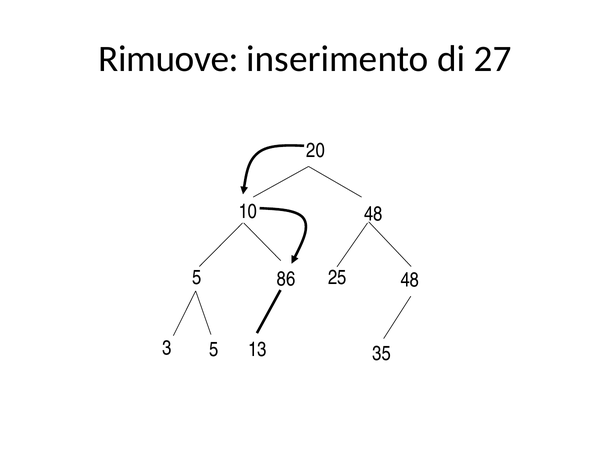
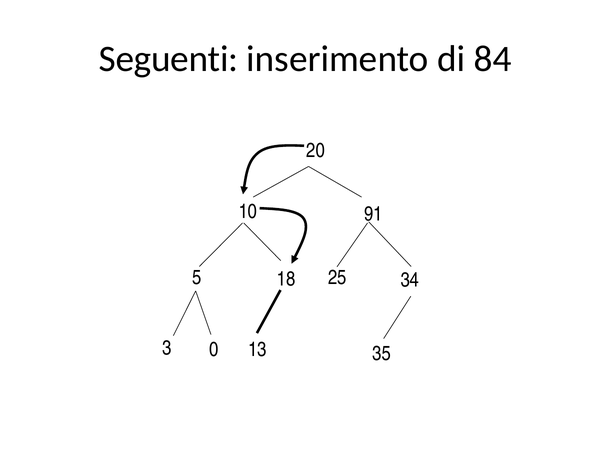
Rimuove: Rimuove -> Seguenti
27: 27 -> 84
10 48: 48 -> 91
86: 86 -> 18
25 48: 48 -> 34
3 5: 5 -> 0
